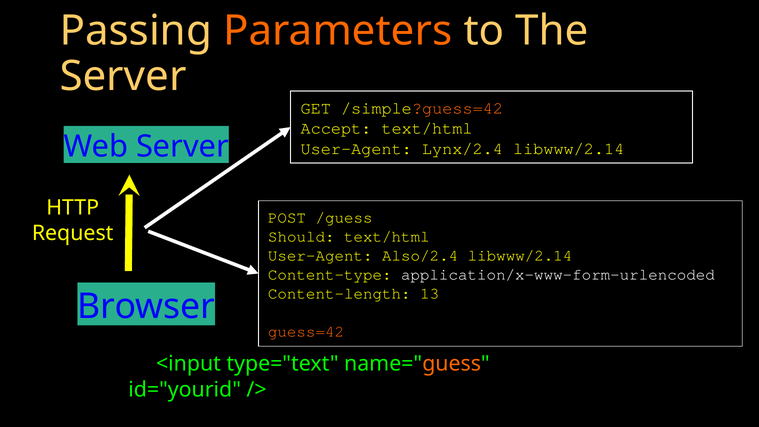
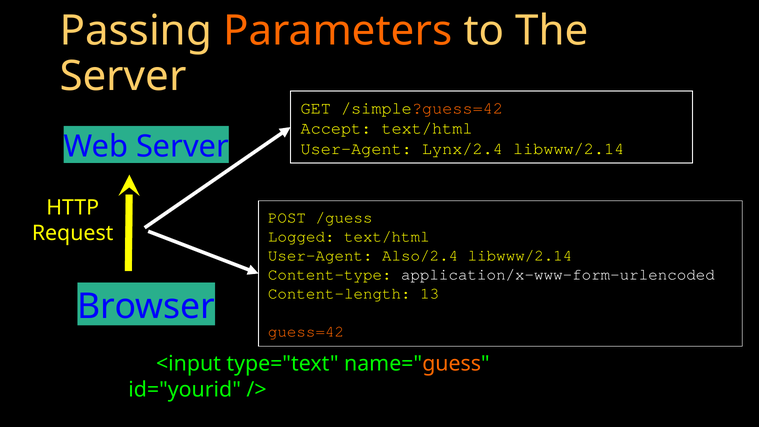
Should: Should -> Logged
